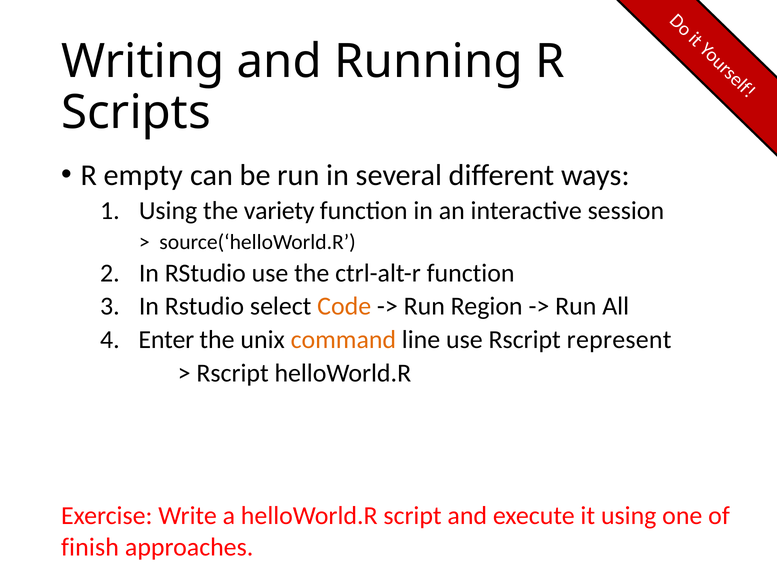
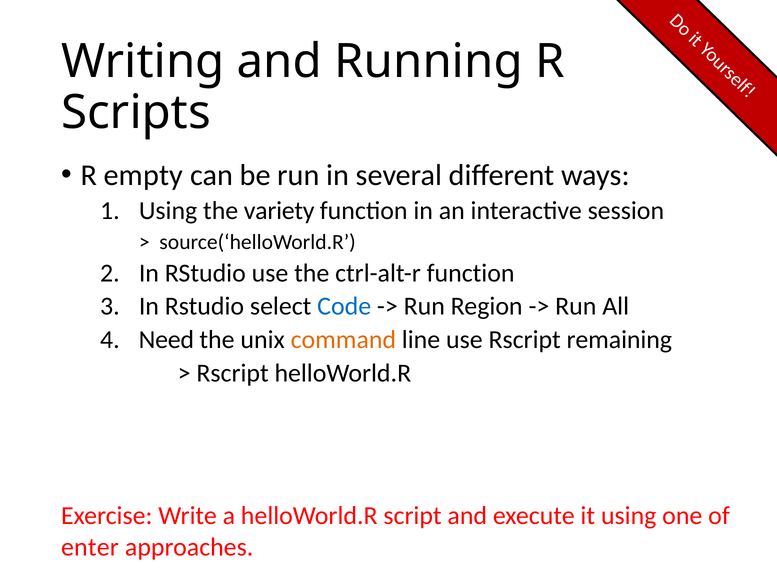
Code colour: orange -> blue
Enter: Enter -> Need
represent: represent -> remaining
finish: finish -> enter
